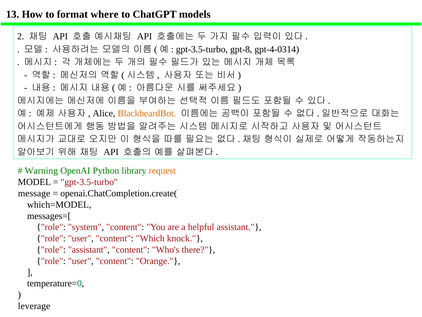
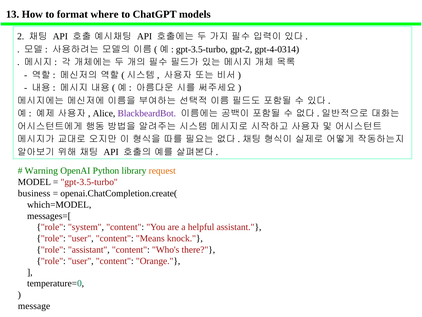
gpt-8: gpt-8 -> gpt-2
BlackbeardBot colour: orange -> purple
message: message -> business
Which: Which -> Means
leverage: leverage -> message
